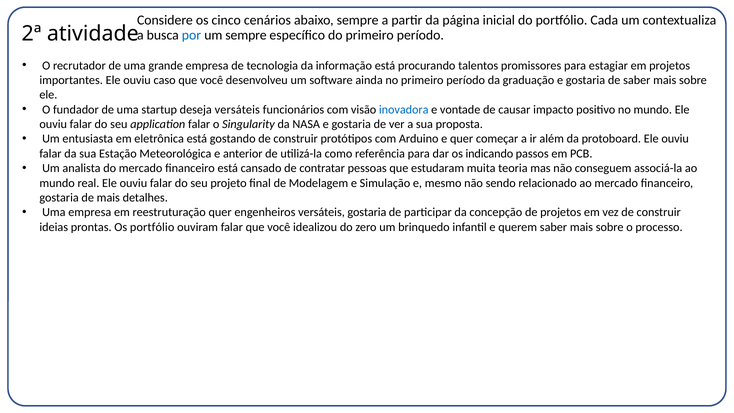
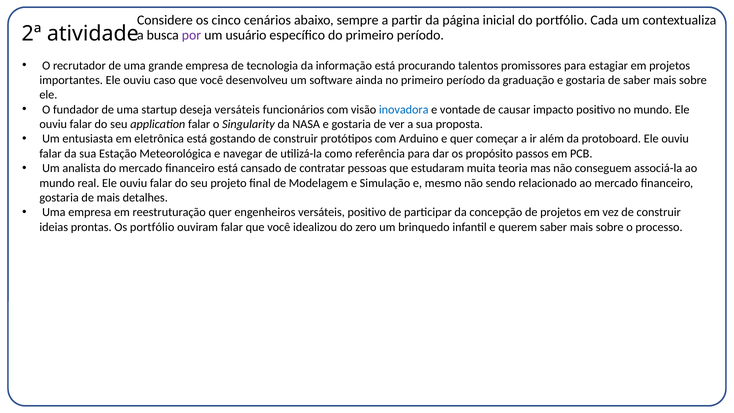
por colour: blue -> purple
um sempre: sempre -> usuário
anterior: anterior -> navegar
indicando: indicando -> propósito
versáteis gostaria: gostaria -> positivo
